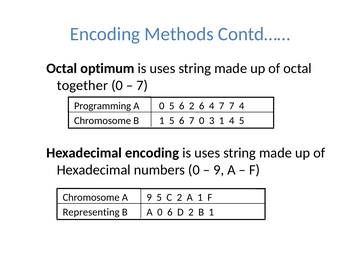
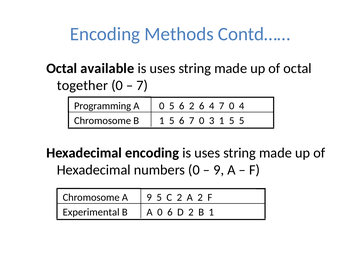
optimum: optimum -> available
4 7 7: 7 -> 0
3 1 4: 4 -> 5
A 1: 1 -> 2
Representing: Representing -> Experimental
